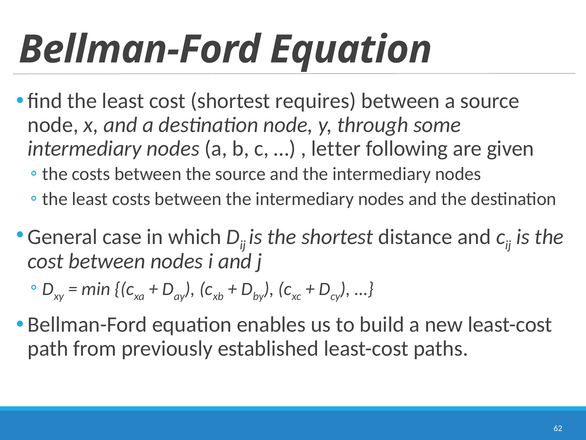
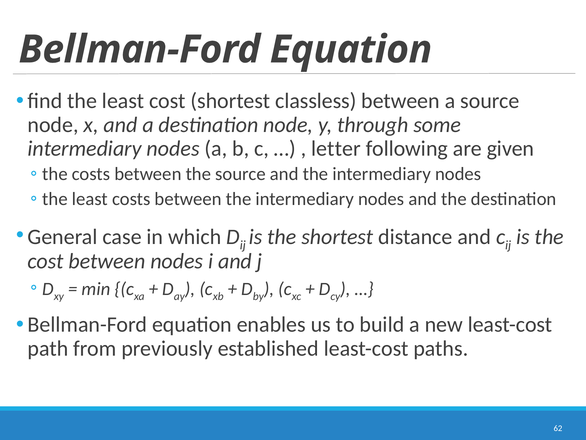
requires: requires -> classless
